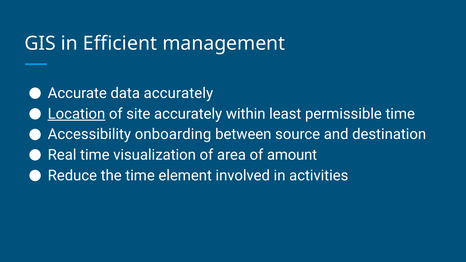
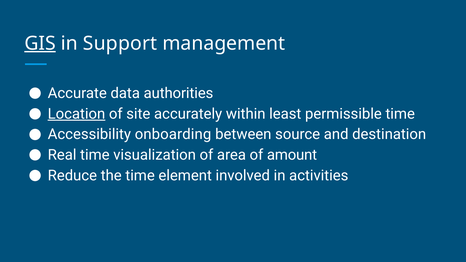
GIS underline: none -> present
Efficient: Efficient -> Support
data accurately: accurately -> authorities
